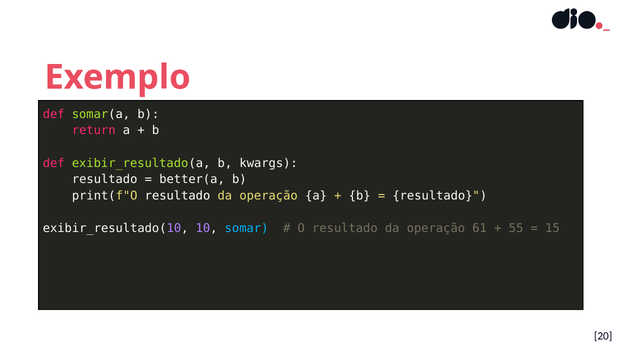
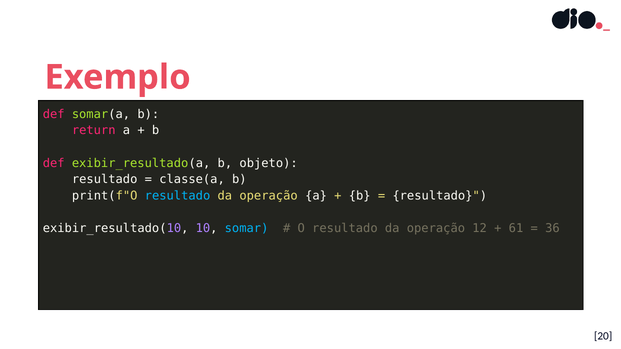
kwargs: kwargs -> objeto
better(a: better(a -> classe(a
resultado at (178, 196) colour: white -> light blue
61: 61 -> 12
55: 55 -> 61
15: 15 -> 36
